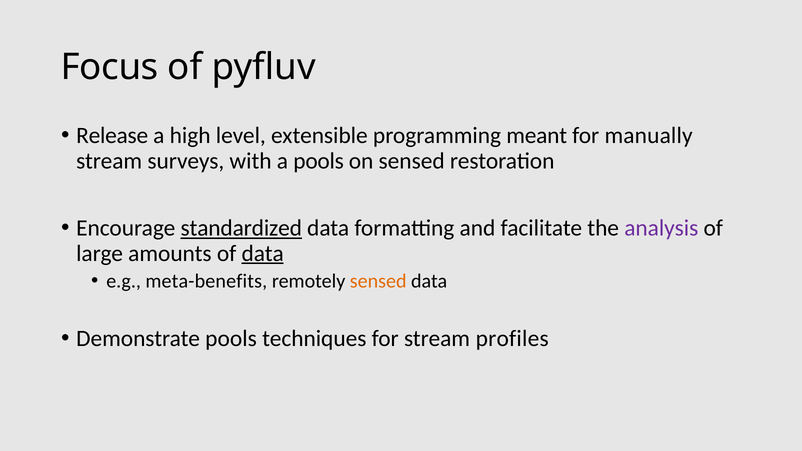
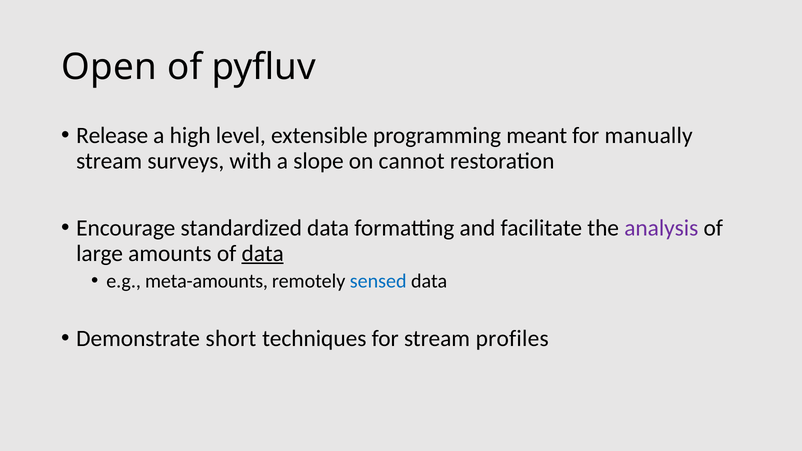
Focus: Focus -> Open
a pools: pools -> slope
on sensed: sensed -> cannot
standardized underline: present -> none
meta-benefits: meta-benefits -> meta-amounts
sensed at (378, 281) colour: orange -> blue
Demonstrate pools: pools -> short
